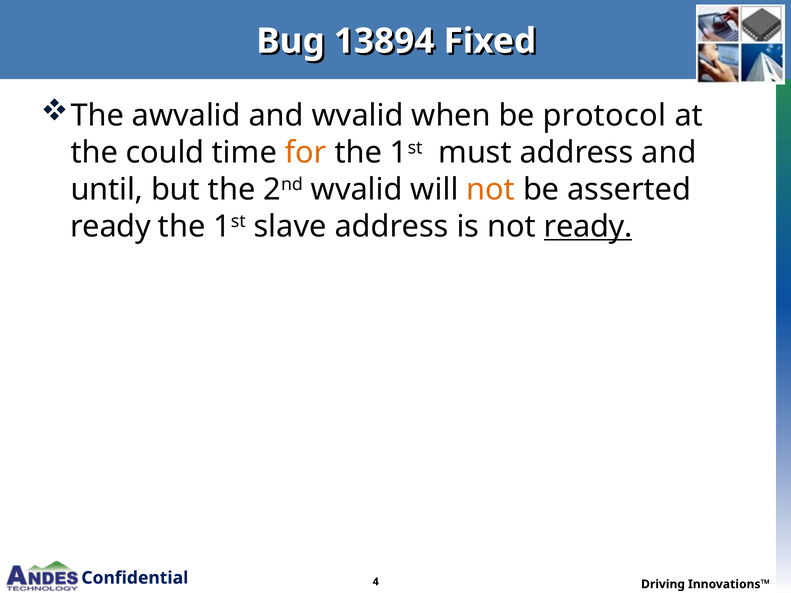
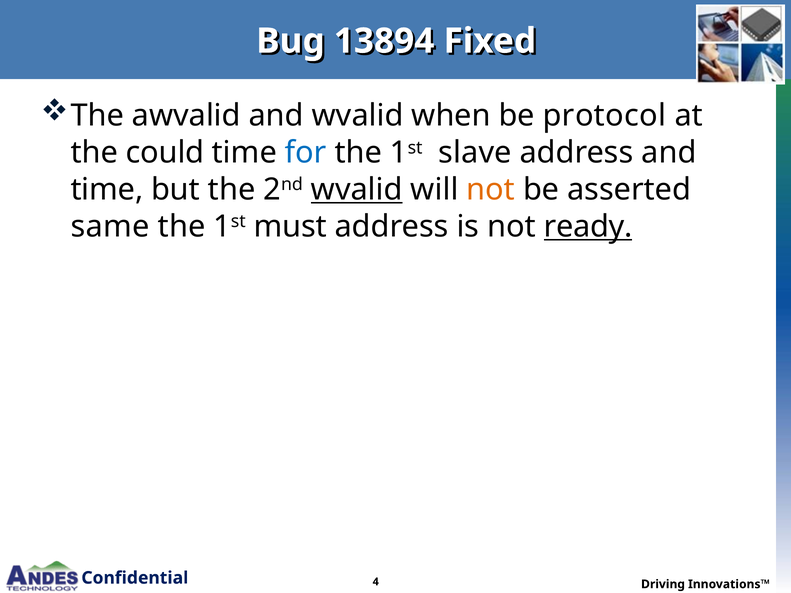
for colour: orange -> blue
must: must -> slave
until at (107, 190): until -> time
wvalid at (357, 190) underline: none -> present
ready at (110, 227): ready -> same
slave: slave -> must
